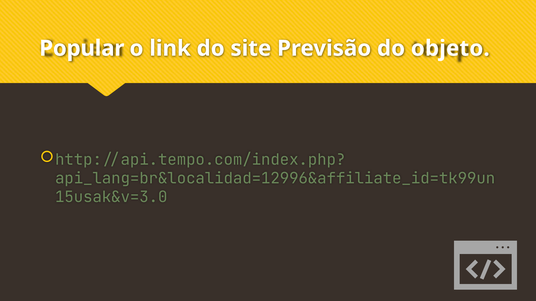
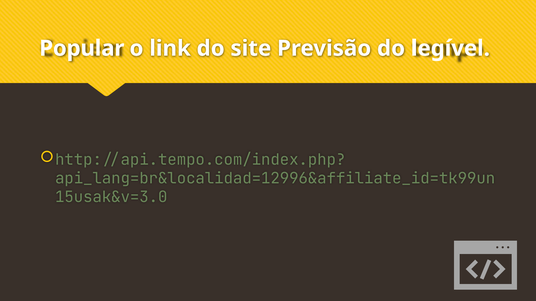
objeto: objeto -> legível
